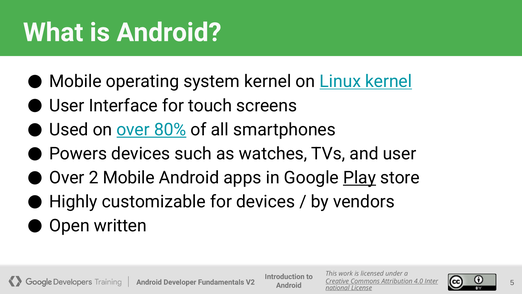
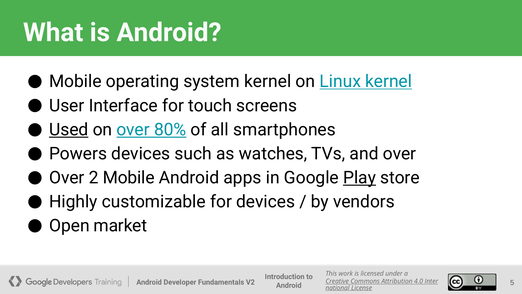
Used underline: none -> present
and user: user -> over
written: written -> market
